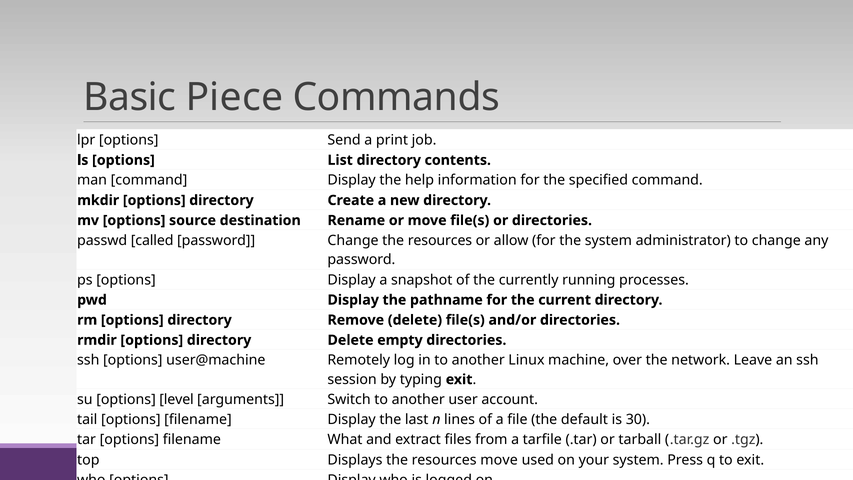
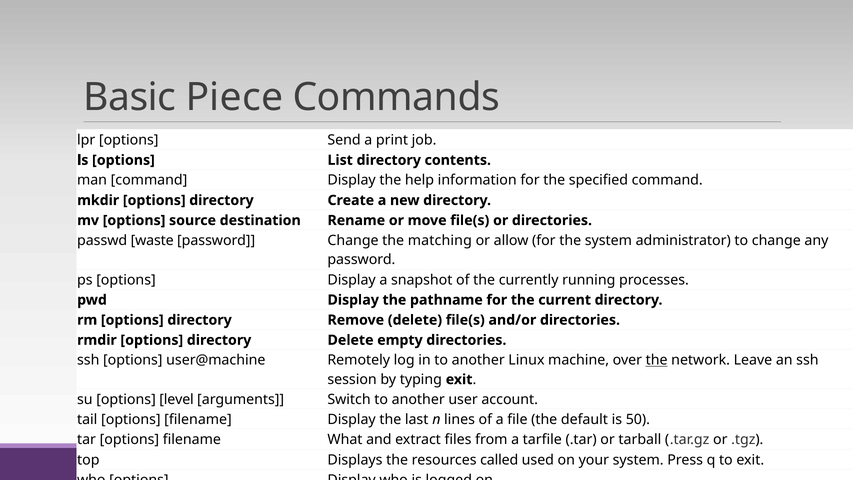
called: called -> waste
Change the resources: resources -> matching
the at (657, 360) underline: none -> present
30: 30 -> 50
resources move: move -> called
